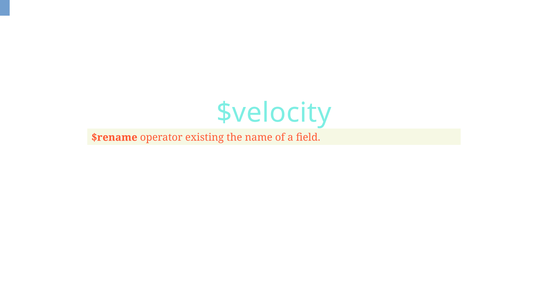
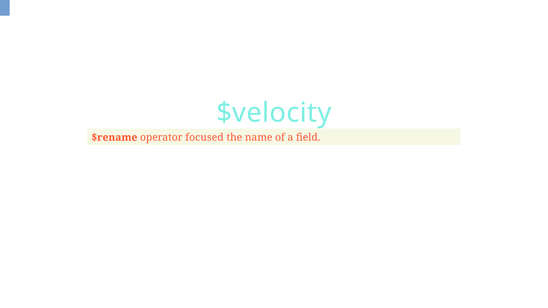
existing: existing -> focused
